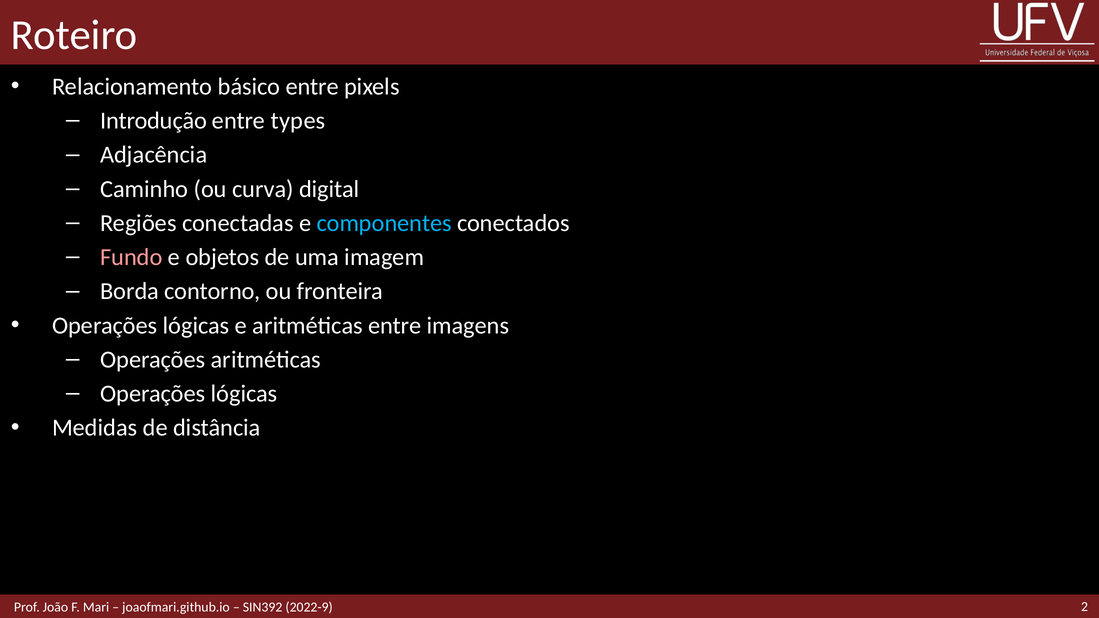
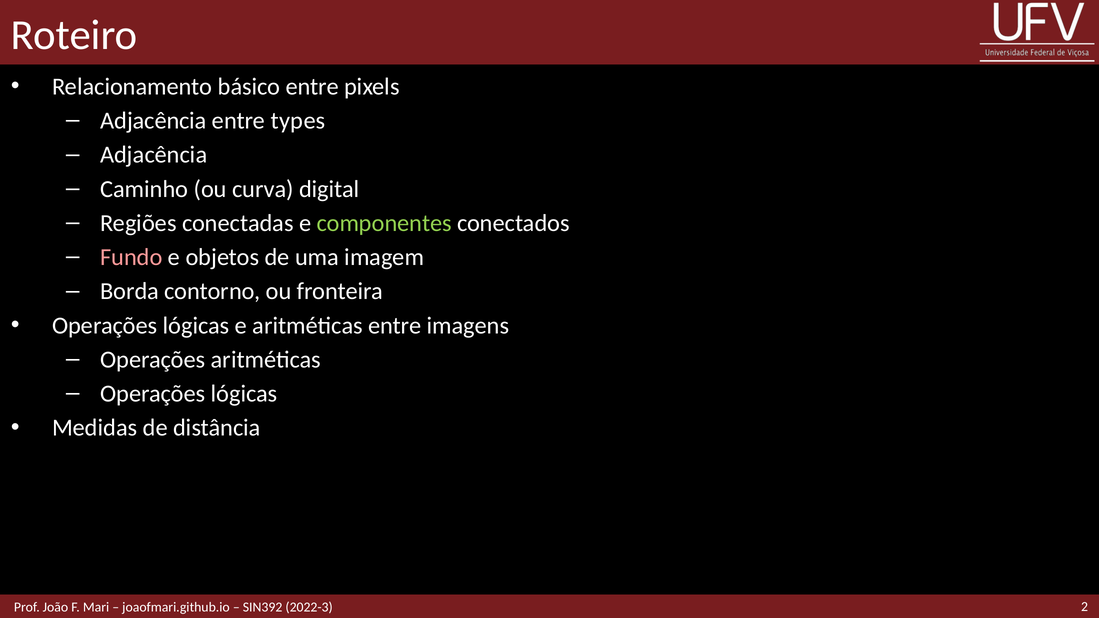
Introdução at (154, 121): Introdução -> Adjacência
componentes colour: light blue -> light green
2022-9: 2022-9 -> 2022-3
